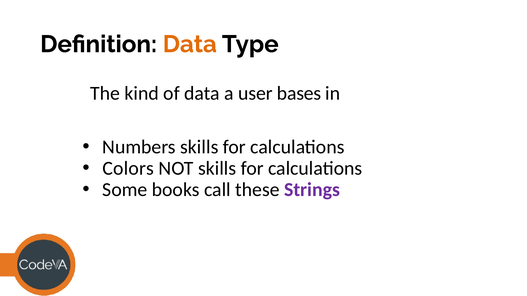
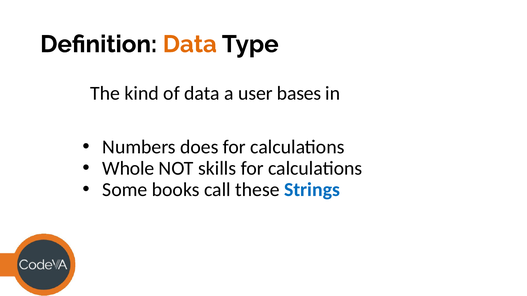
Numbers skills: skills -> does
Colors: Colors -> Whole
Strings colour: purple -> blue
